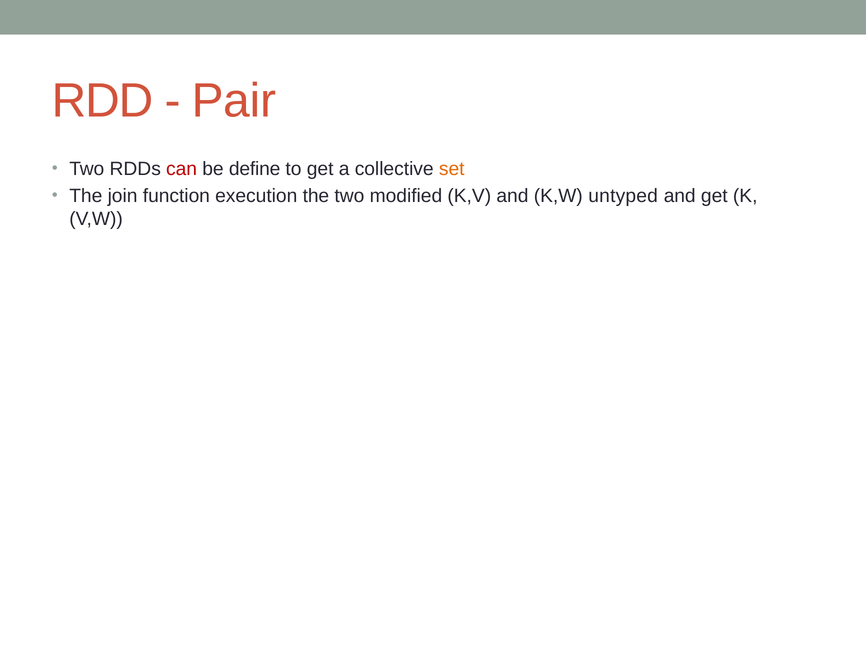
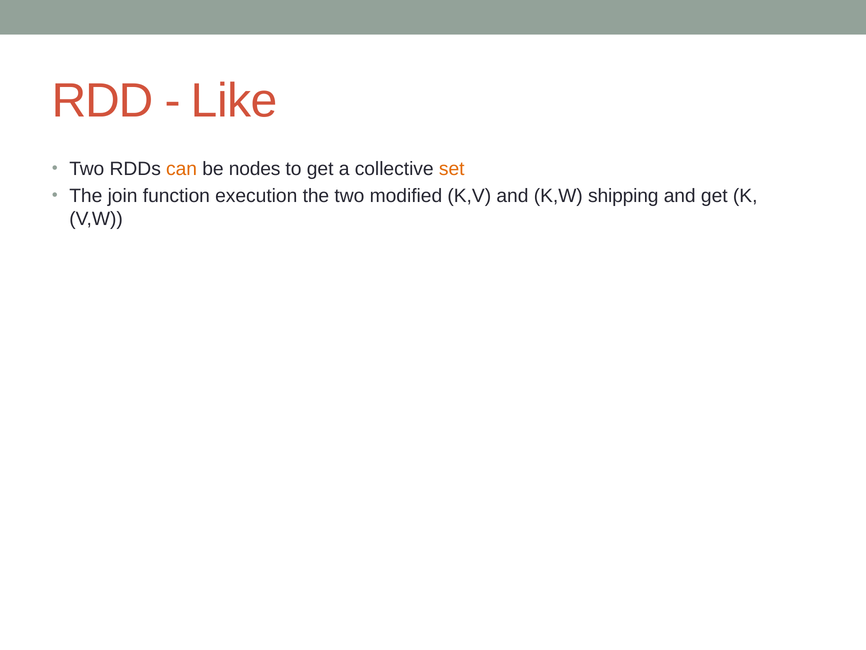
Pair: Pair -> Like
can colour: red -> orange
define: define -> nodes
untyped: untyped -> shipping
